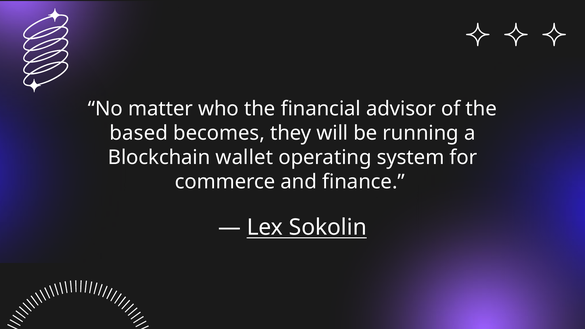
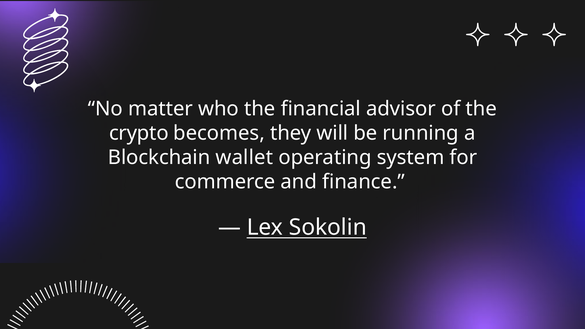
based: based -> crypto
